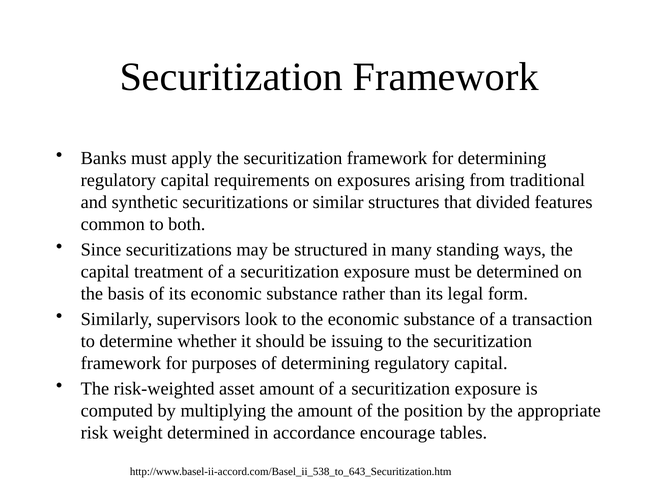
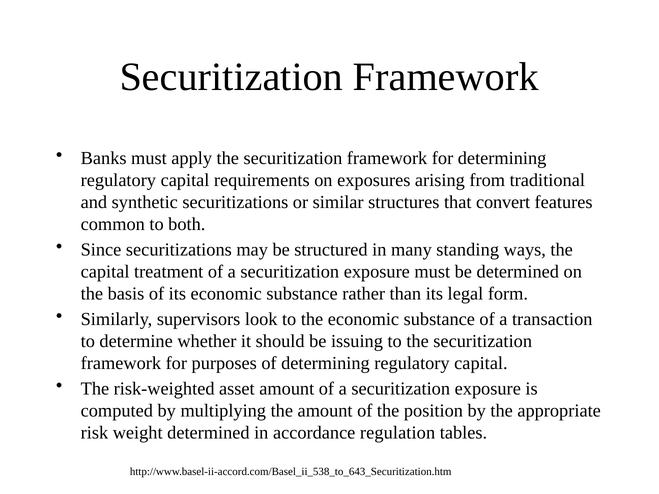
divided: divided -> convert
encourage: encourage -> regulation
